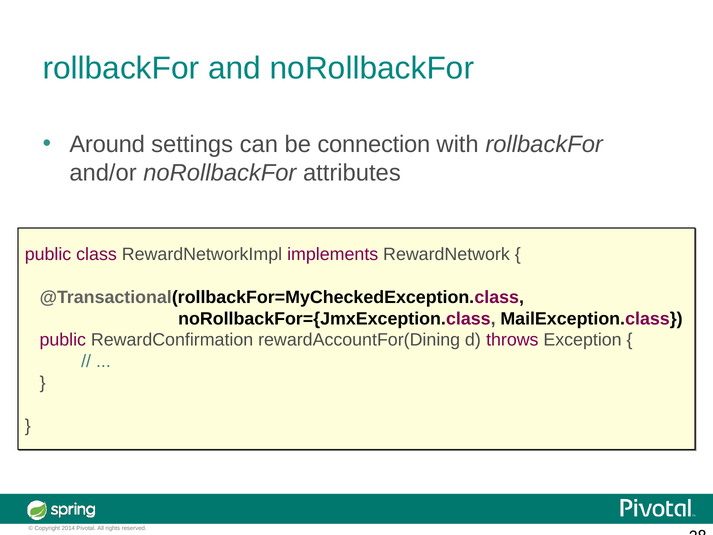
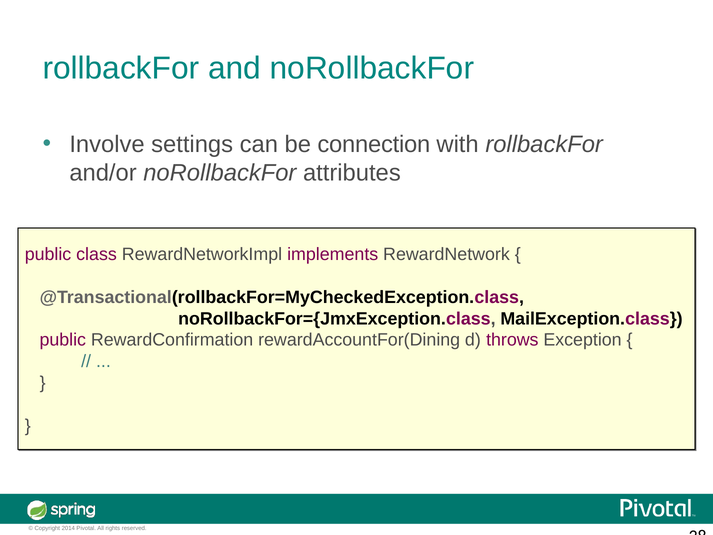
Around: Around -> Involve
